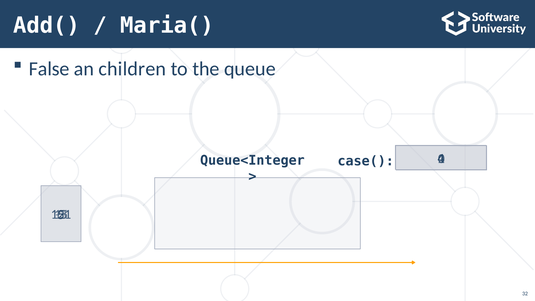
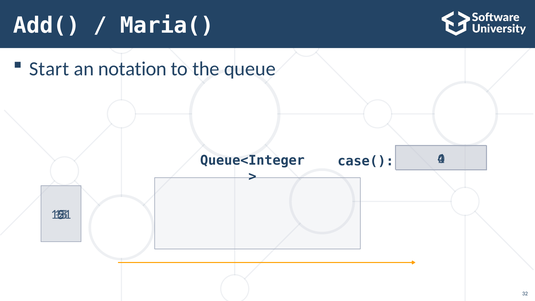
False: False -> Start
children: children -> notation
